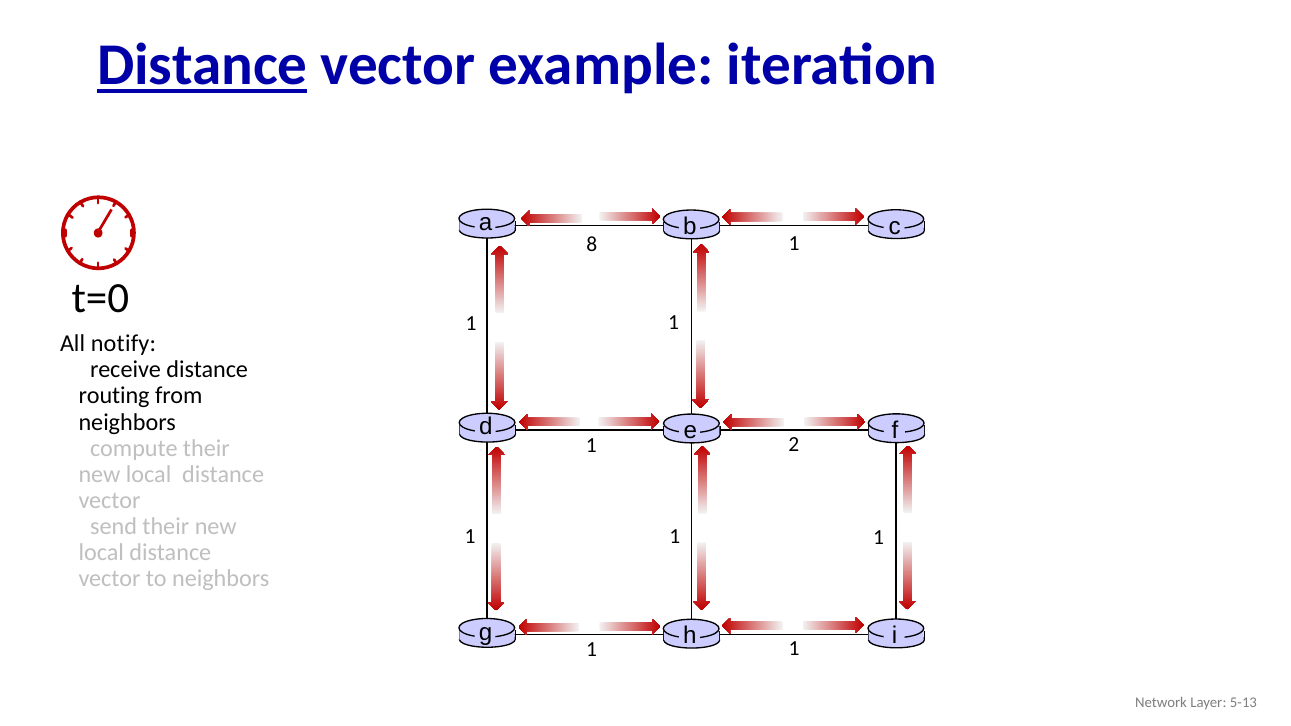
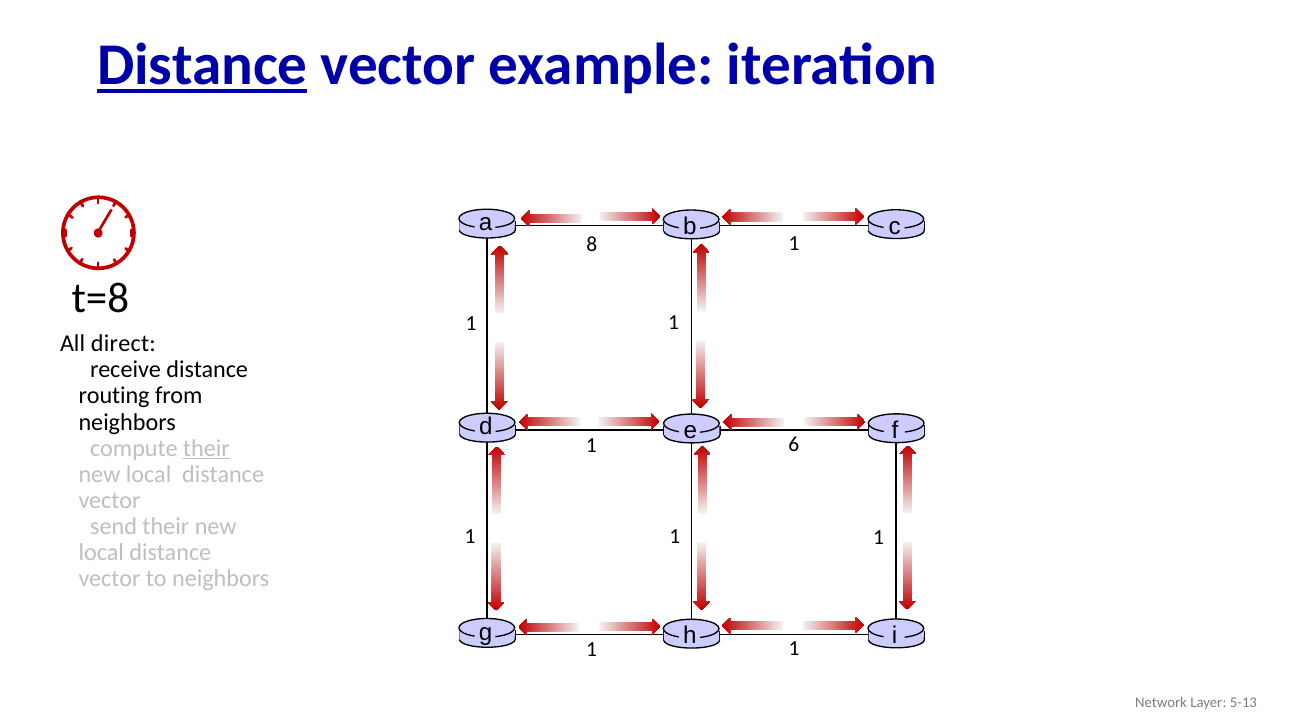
t=0: t=0 -> t=8
notify: notify -> direct
2: 2 -> 6
their at (206, 448) underline: none -> present
